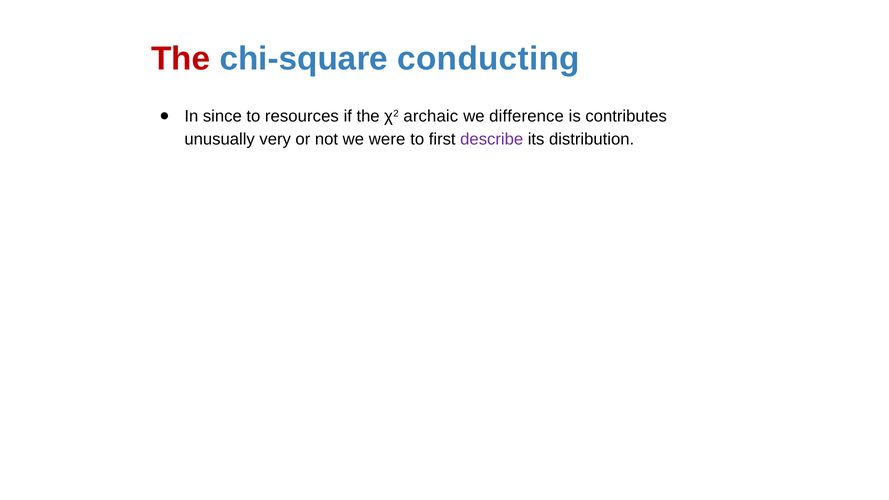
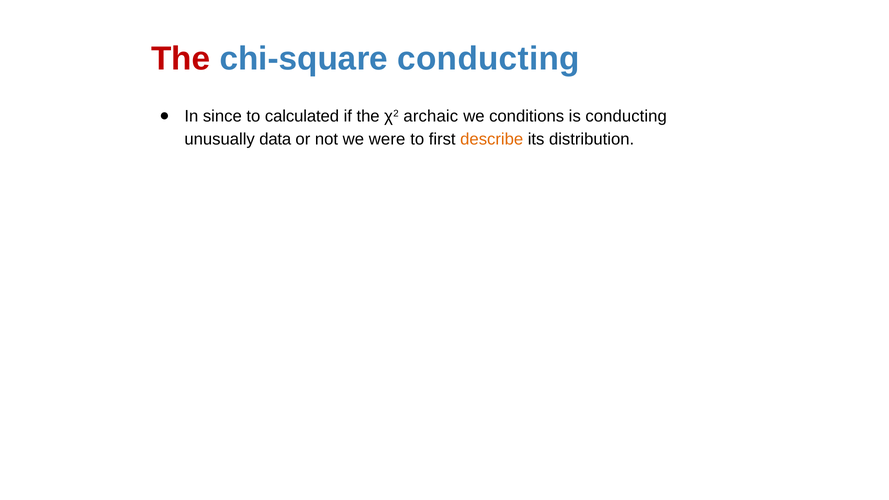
resources: resources -> calculated
difference: difference -> conditions
is contributes: contributes -> conducting
very: very -> data
describe colour: purple -> orange
